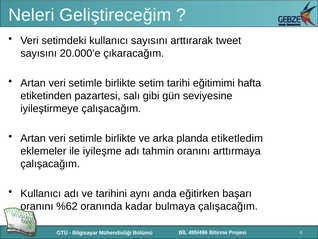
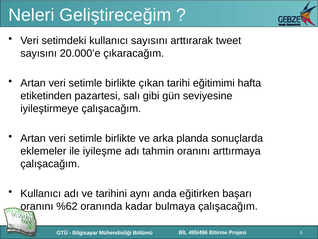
setim: setim -> çıkan
etiketledim: etiketledim -> sonuçlarda
